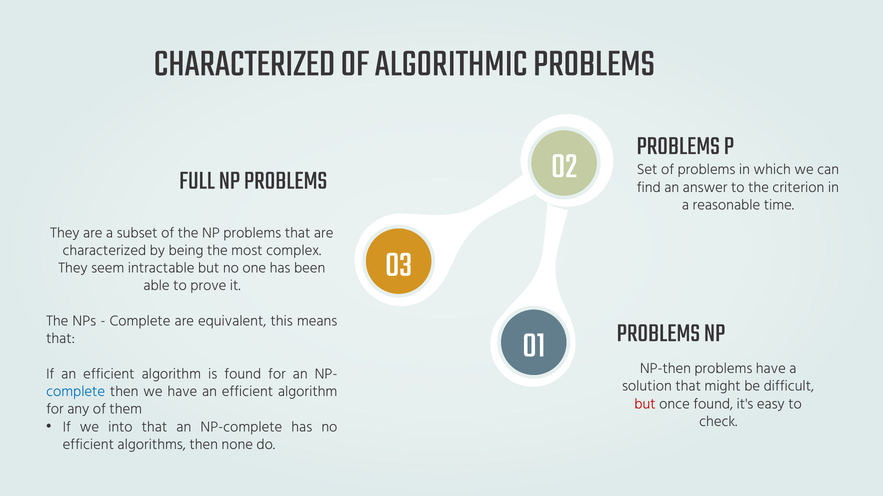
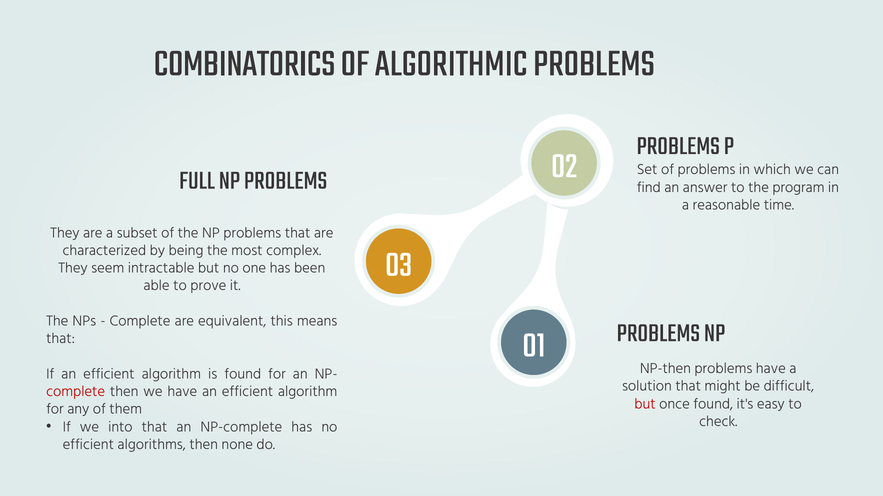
CHARACTERIZED at (244, 63): CHARACTERIZED -> COMBINATORICS
criterion: criterion -> program
complete at (76, 392) colour: blue -> red
